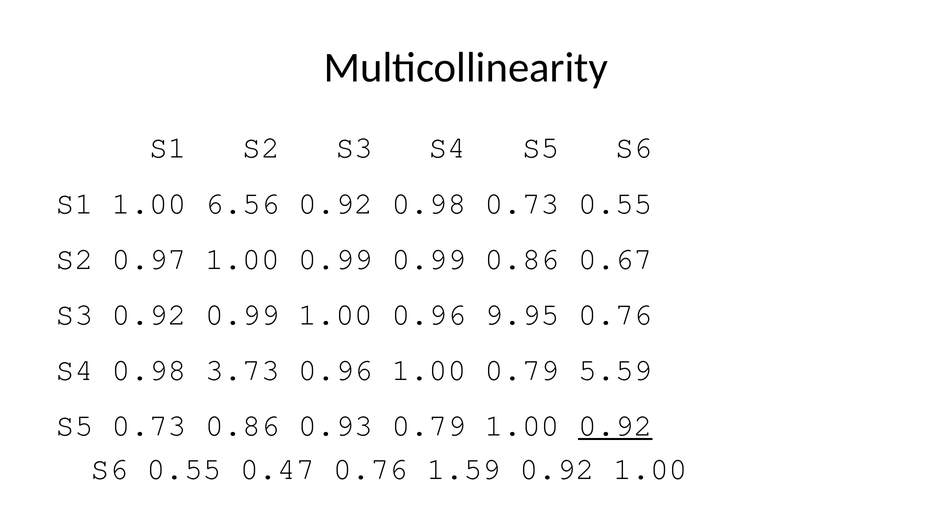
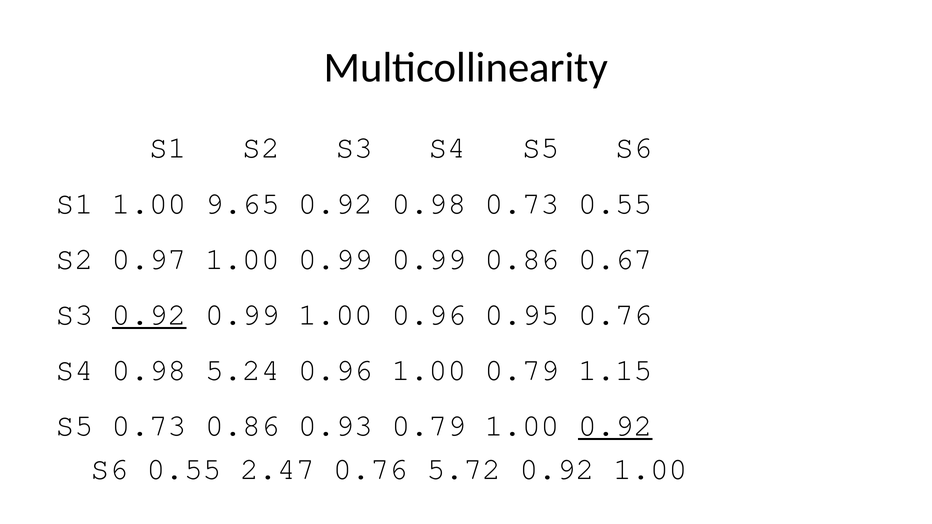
6.56: 6.56 -> 9.65
0.92 at (149, 315) underline: none -> present
9.95: 9.95 -> 0.95
3.73: 3.73 -> 5.24
5.59: 5.59 -> 1.15
0.47: 0.47 -> 2.47
1.59: 1.59 -> 5.72
